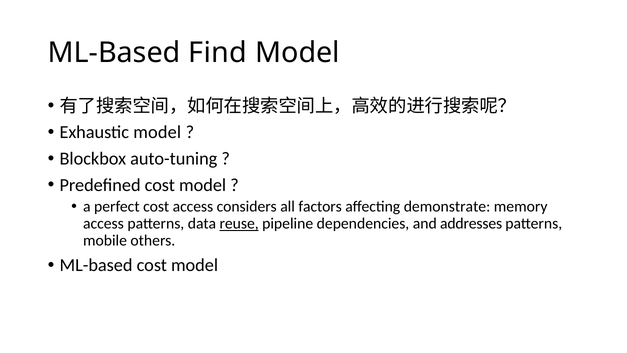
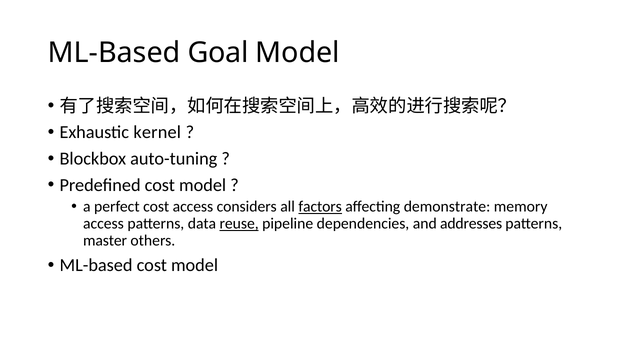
Find: Find -> Goal
Exhaustic model: model -> kernel
factors underline: none -> present
mobile: mobile -> master
